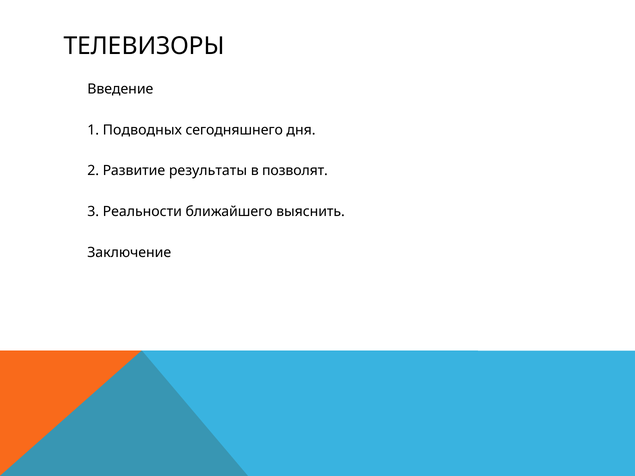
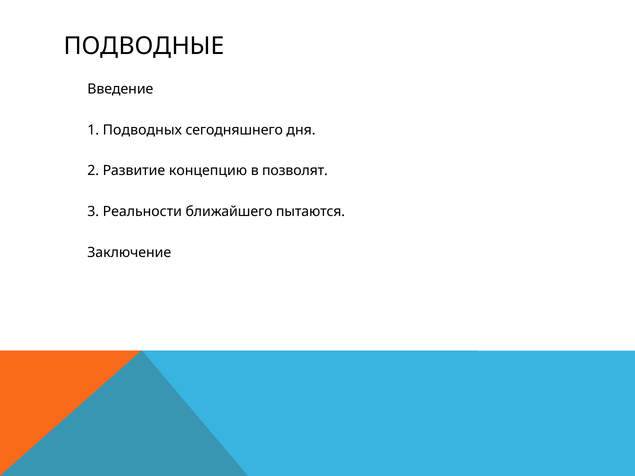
ТЕЛЕВИЗОРЫ: ТЕЛЕВИЗОРЫ -> ПОДВОДНЫЕ
результаты: результаты -> концепцию
выяснить: выяснить -> пытаются
